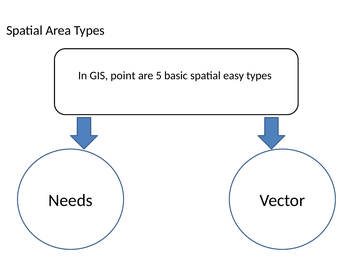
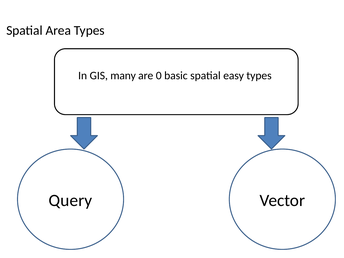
point: point -> many
5: 5 -> 0
Needs: Needs -> Query
